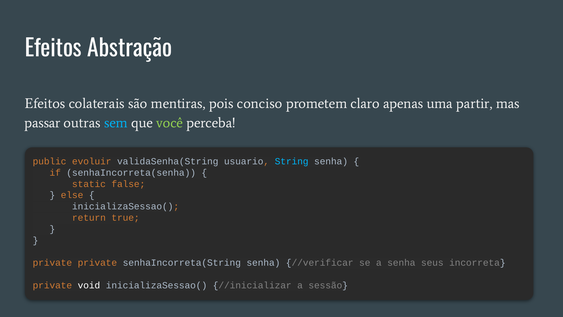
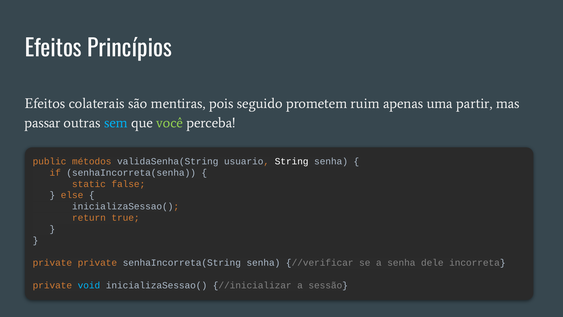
Abstração: Abstração -> Princípios
conciso: conciso -> seguido
claro: claro -> ruim
evoluir: evoluir -> métodos
String colour: light blue -> white
seus: seus -> dele
void colour: white -> light blue
